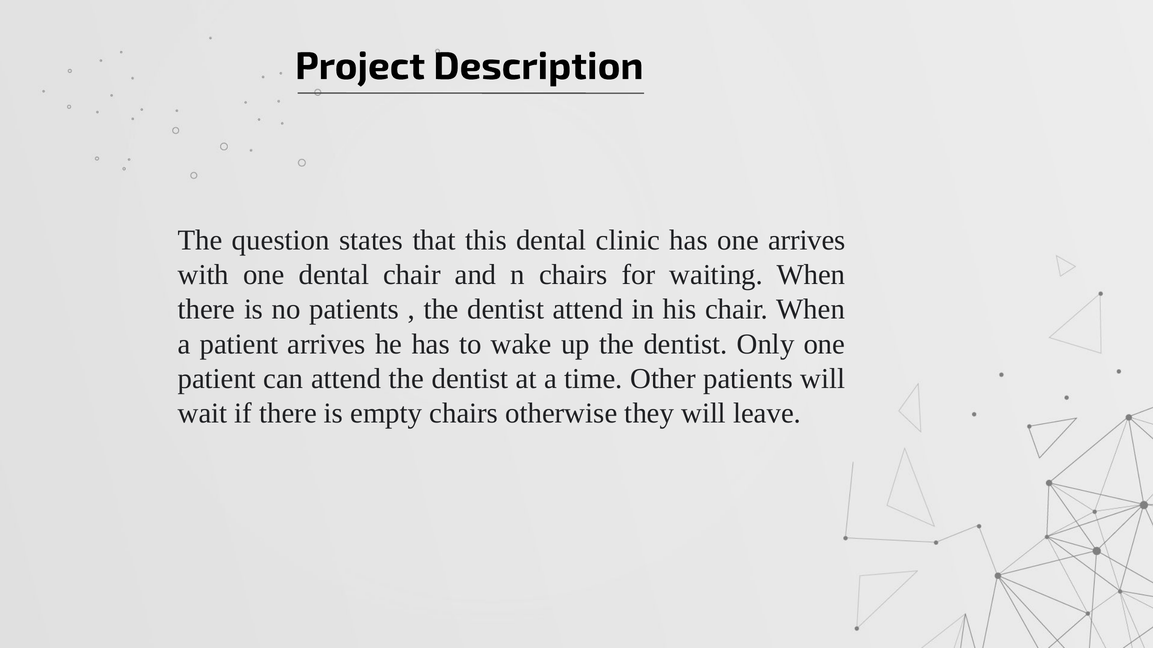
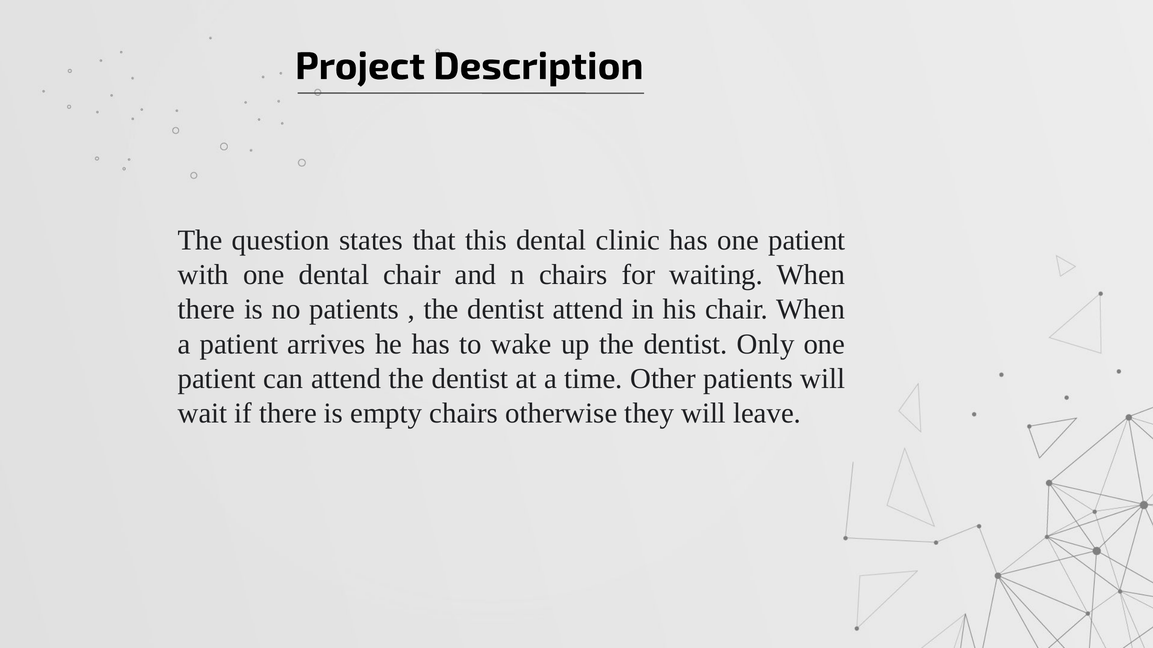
has one arrives: arrives -> patient
